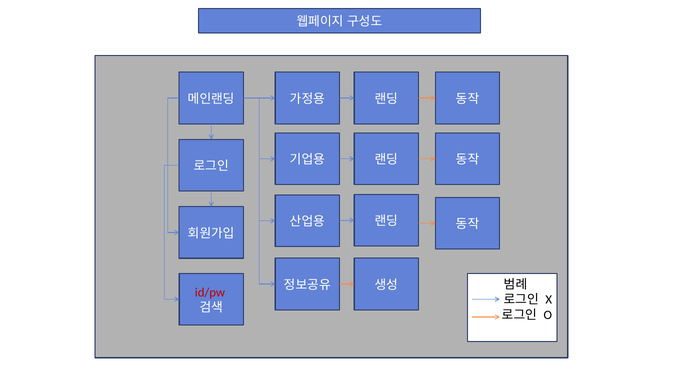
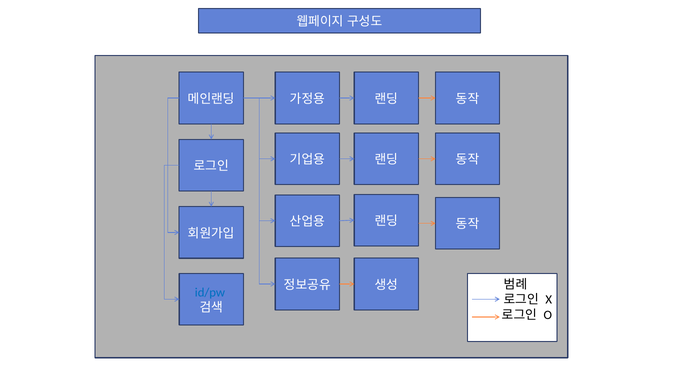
id/pw colour: red -> blue
